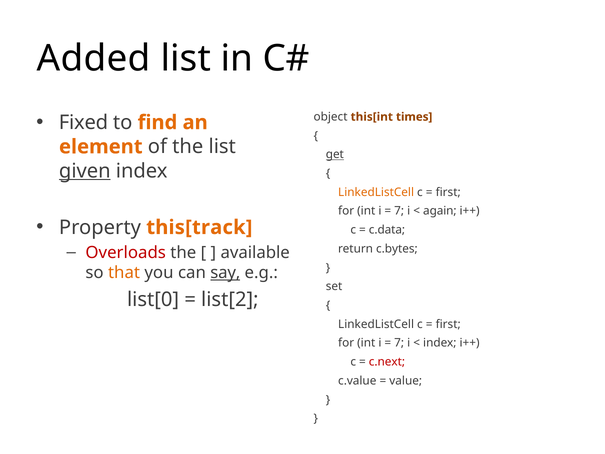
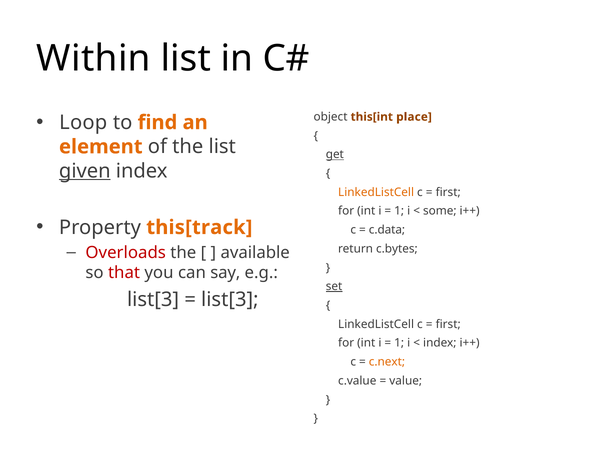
Added: Added -> Within
Fixed: Fixed -> Loop
times: times -> place
7 at (399, 211): 7 -> 1
again: again -> some
that colour: orange -> red
say underline: present -> none
set underline: none -> present
list[0 at (153, 299): list[0 -> list[3
list[2 at (230, 299): list[2 -> list[3
7 at (399, 343): 7 -> 1
c.next colour: red -> orange
